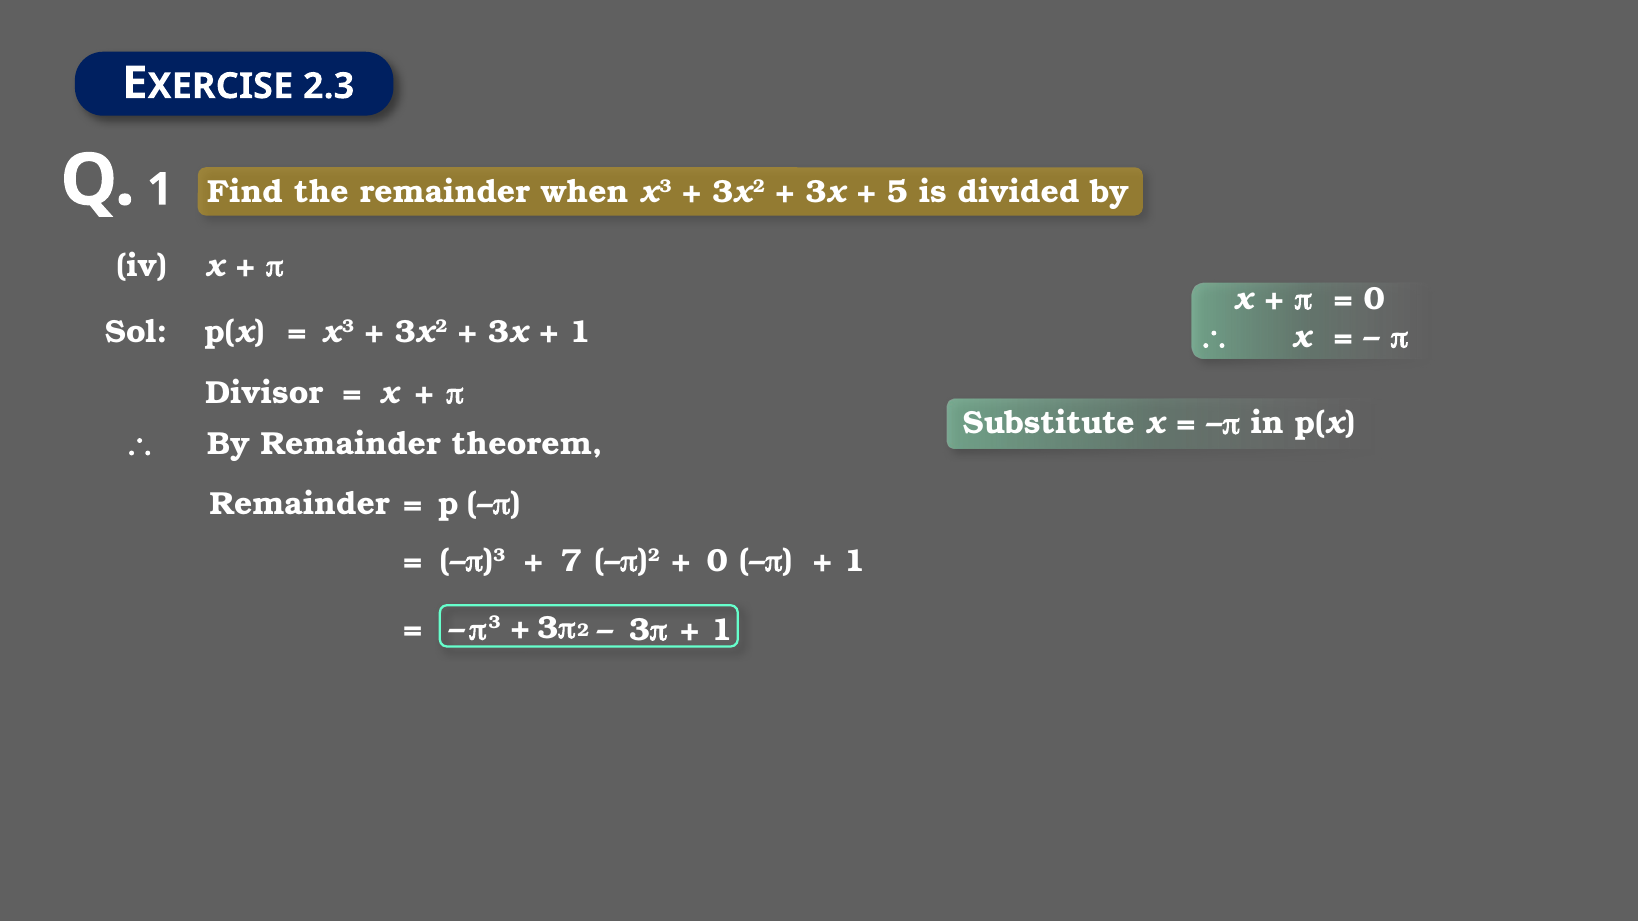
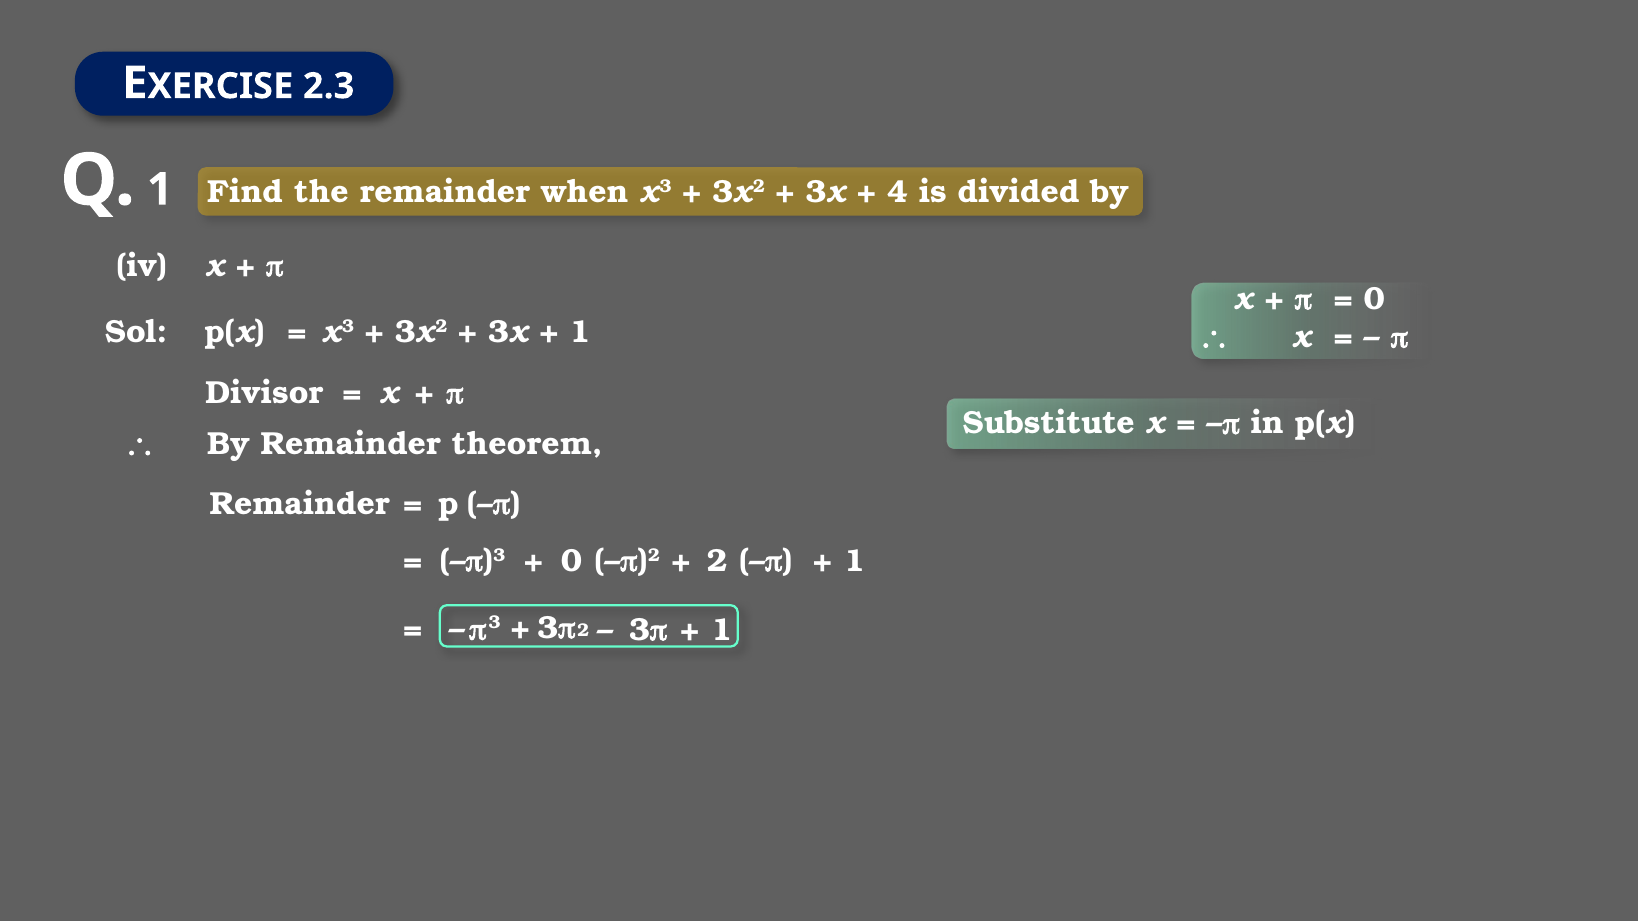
5: 5 -> 4
7 at (571, 561): 7 -> 0
0 at (717, 561): 0 -> 2
